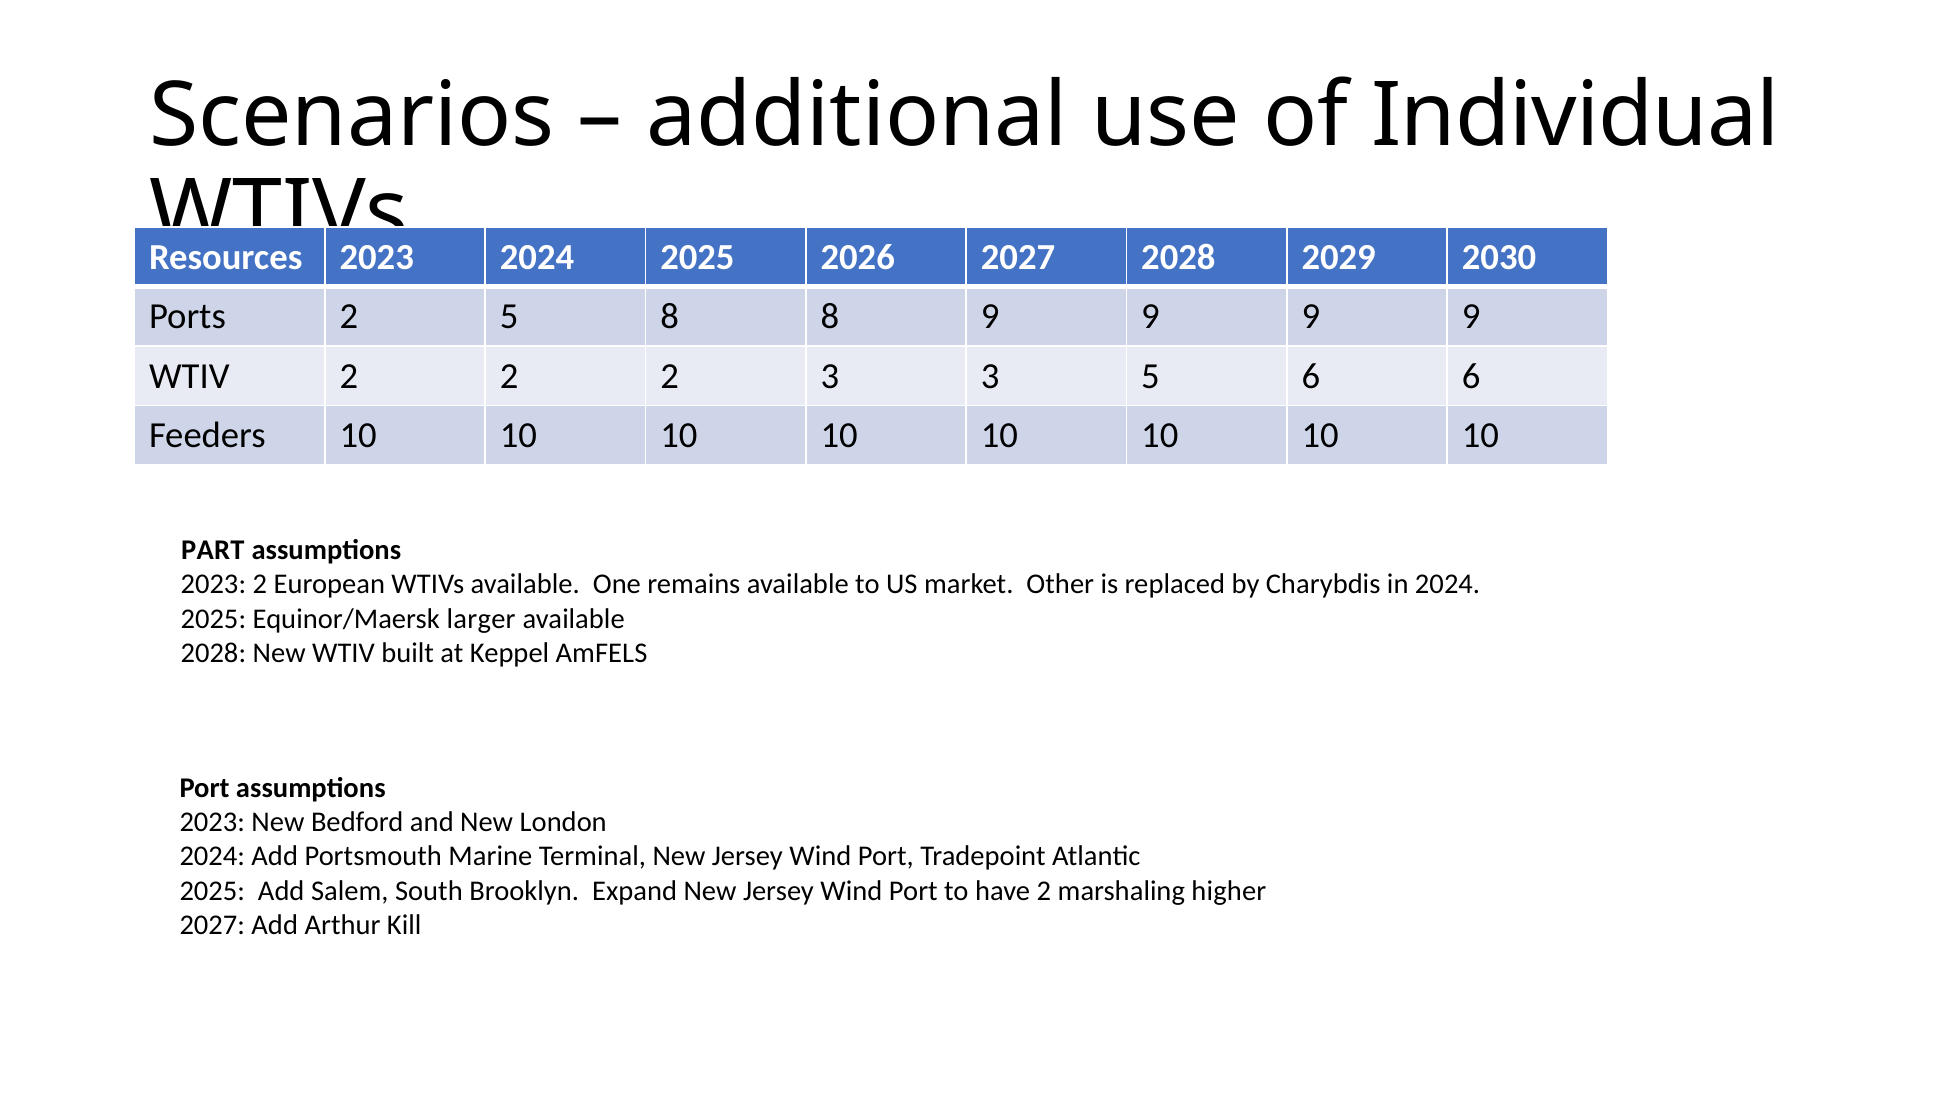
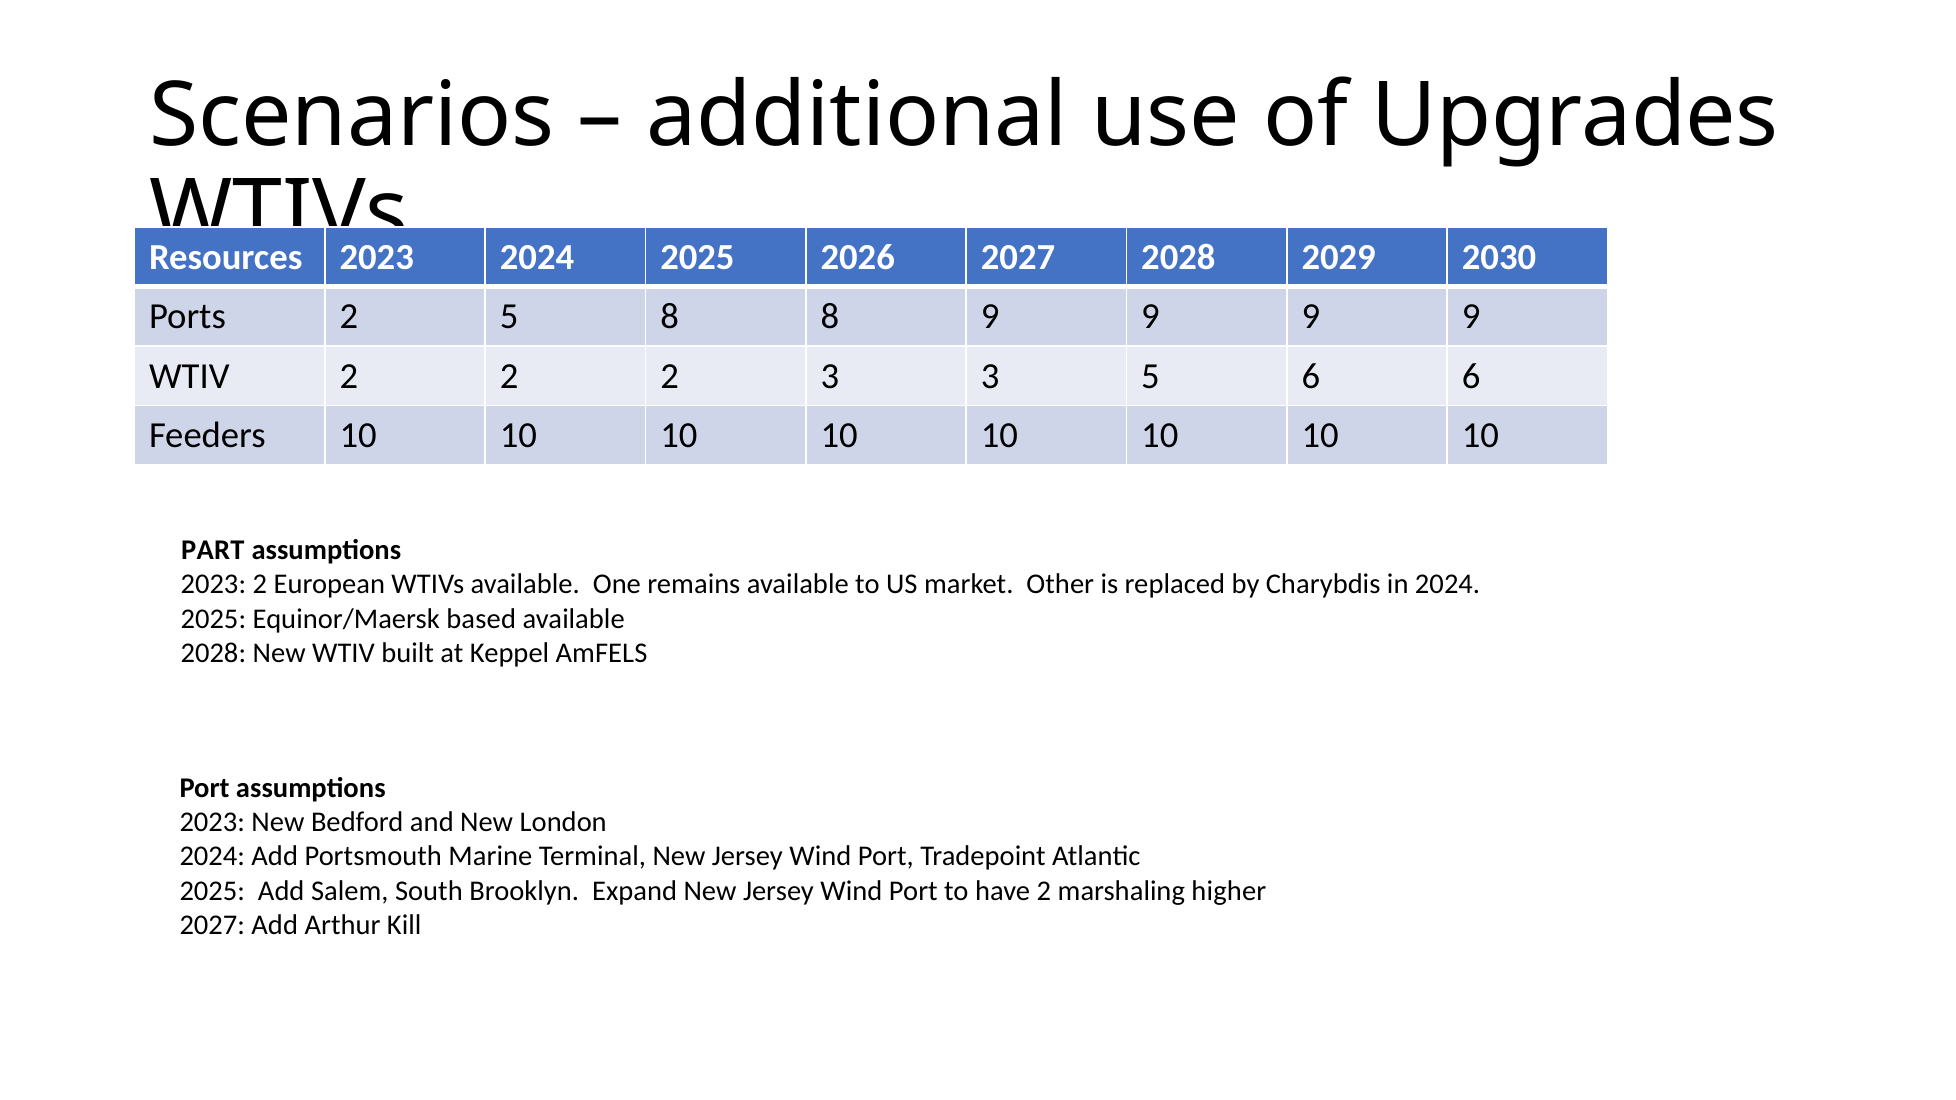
Individual: Individual -> Upgrades
larger: larger -> based
